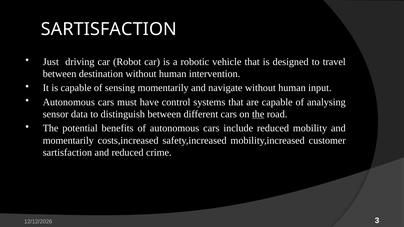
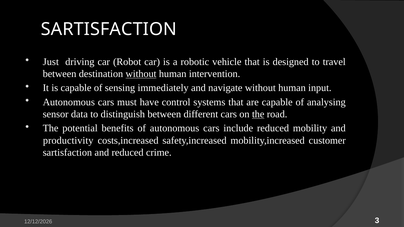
without at (141, 74) underline: none -> present
sensing momentarily: momentarily -> immediately
momentarily at (68, 141): momentarily -> productivity
